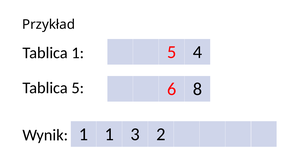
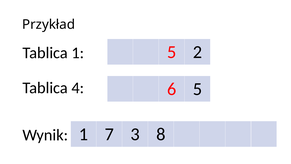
4: 4 -> 2
Tablica 5: 5 -> 4
6 8: 8 -> 5
1 1: 1 -> 7
2: 2 -> 8
